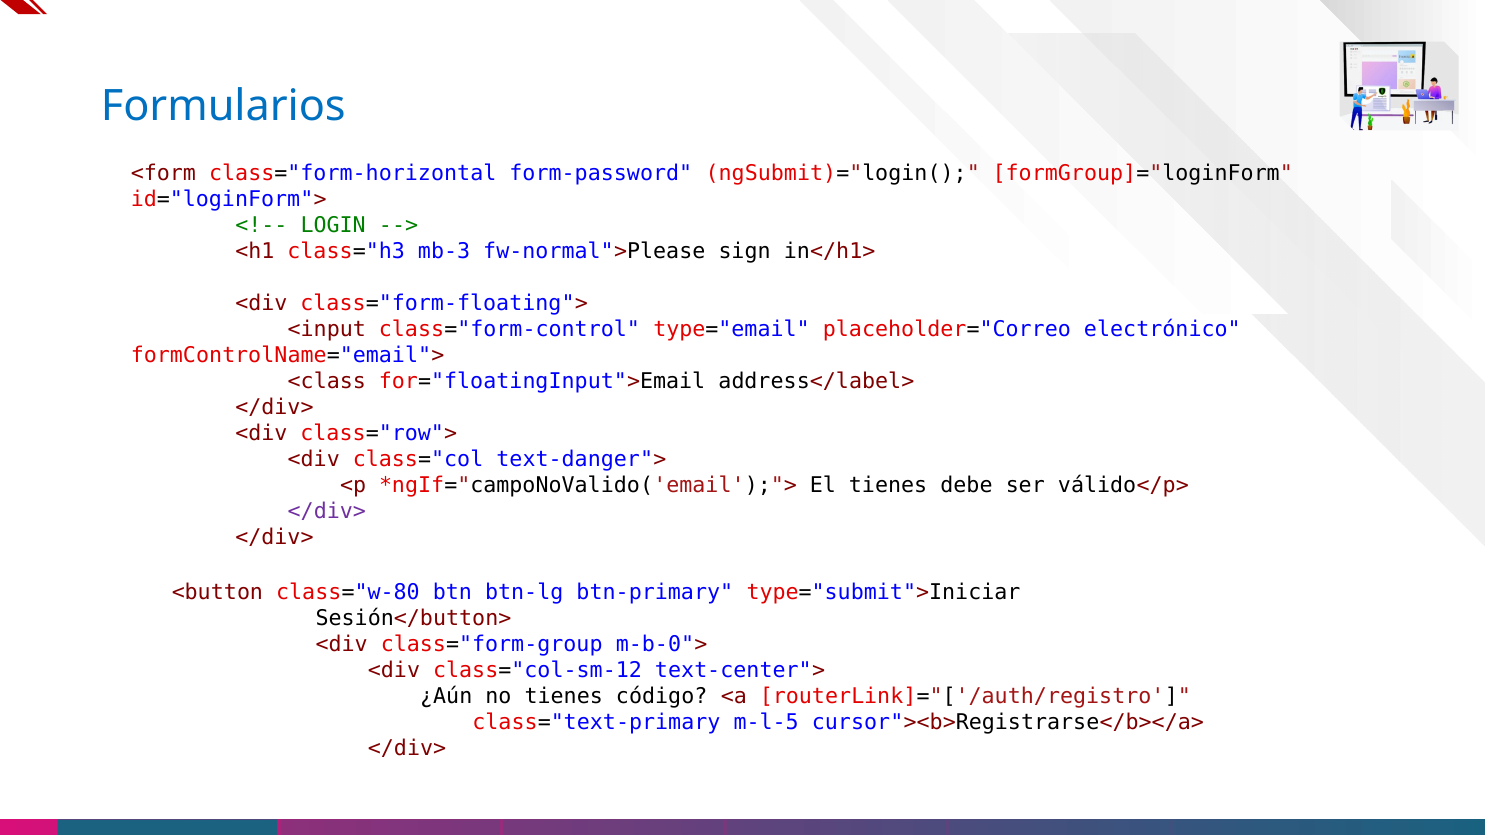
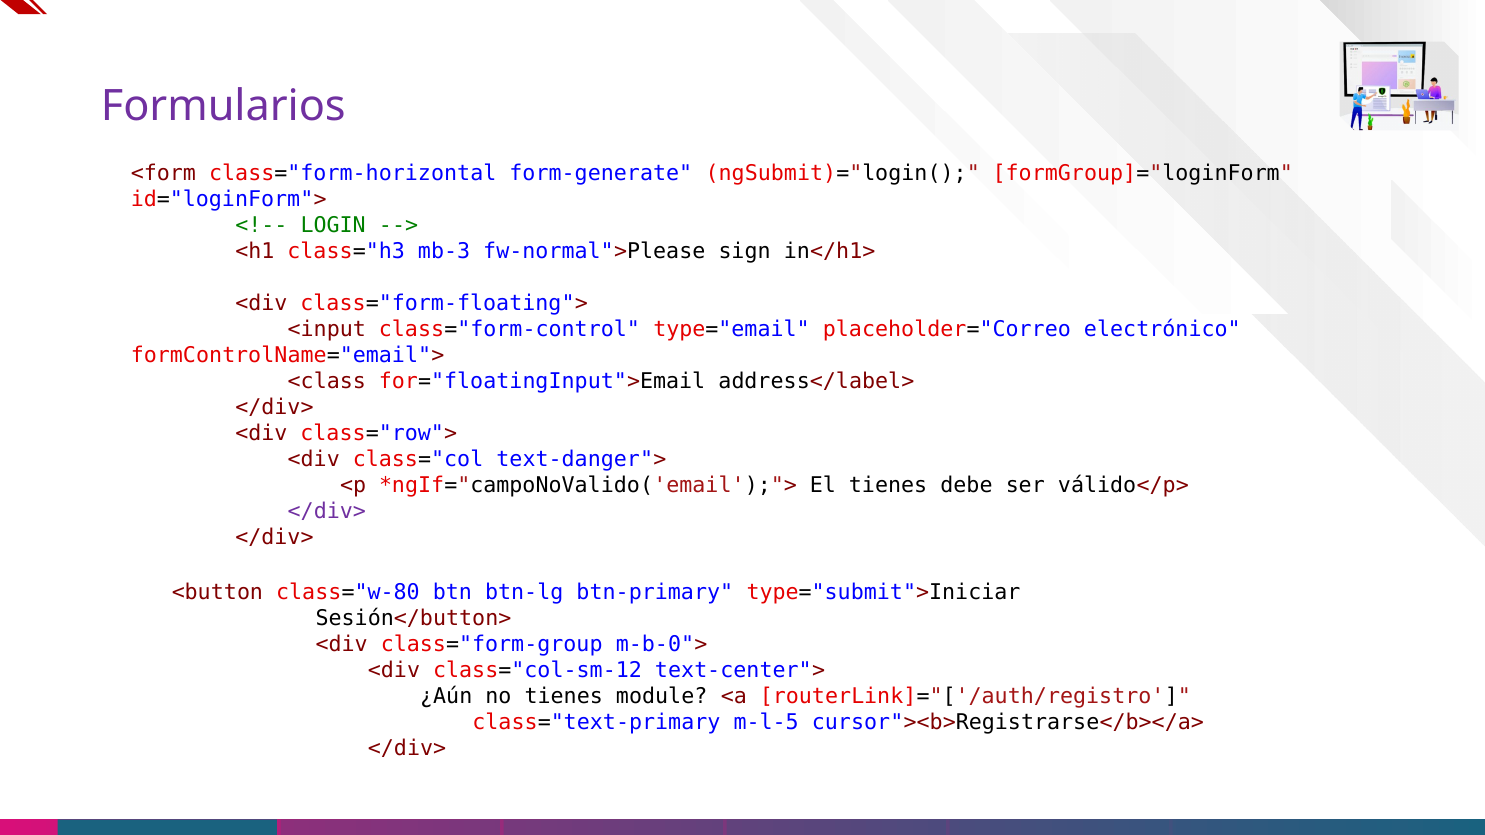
Formularios colour: blue -> purple
form-password: form-password -> form-generate
código: código -> module
